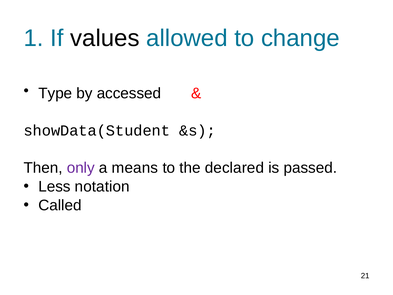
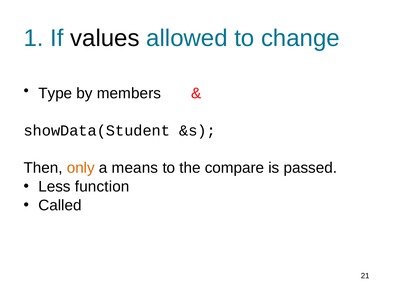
accessed: accessed -> members
only colour: purple -> orange
declared: declared -> compare
notation: notation -> function
